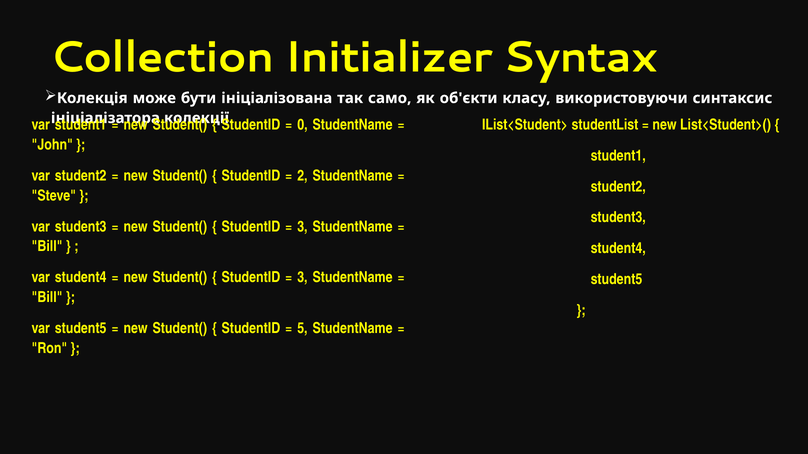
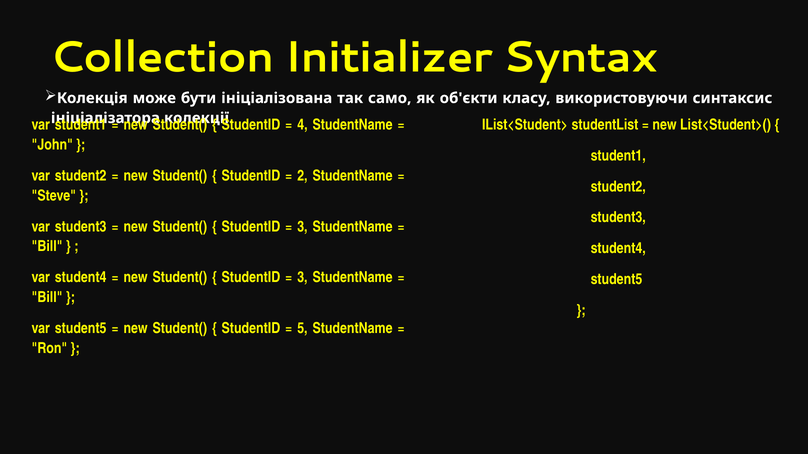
0: 0 -> 4
